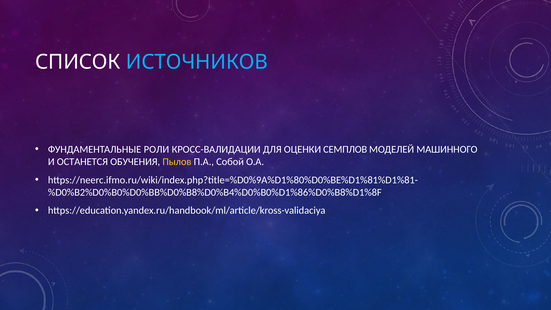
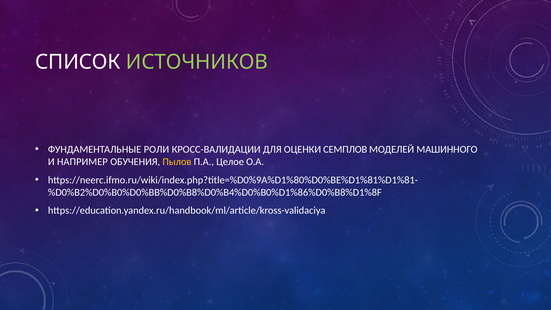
ИСТОЧНИКОВ colour: light blue -> light green
ОСТАНЕТСЯ: ОСТАНЕТСЯ -> НАПРИМЕР
Собой: Собой -> Целое
